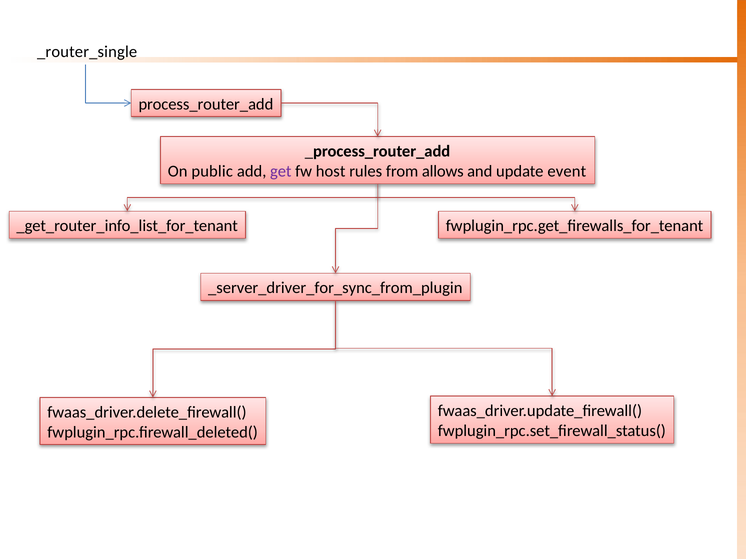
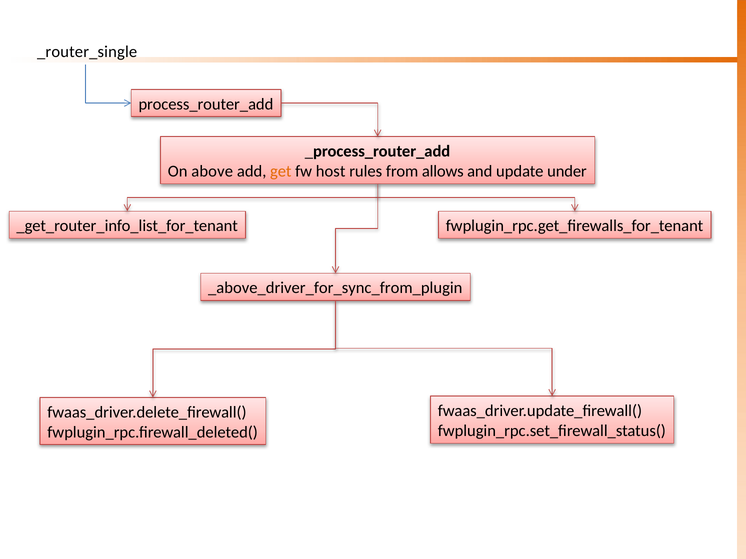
public: public -> above
get colour: purple -> orange
event: event -> under
_server_driver_for_sync_from_plugin: _server_driver_for_sync_from_plugin -> _above_driver_for_sync_from_plugin
